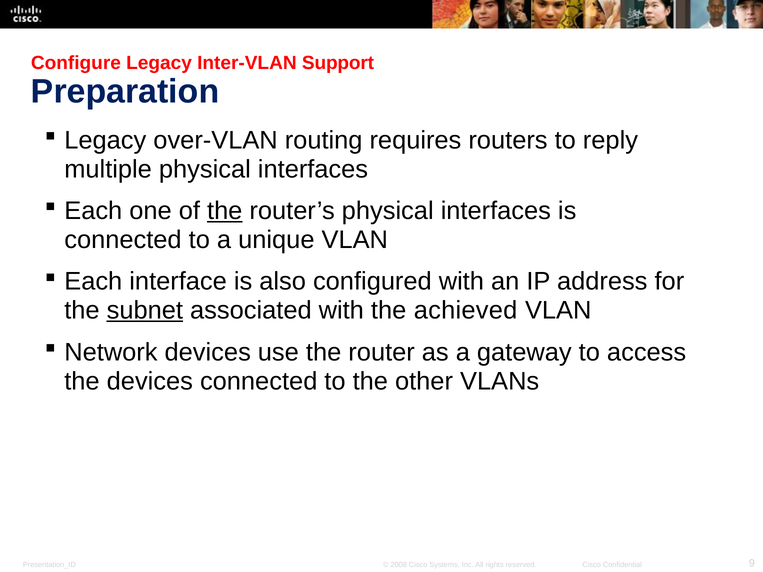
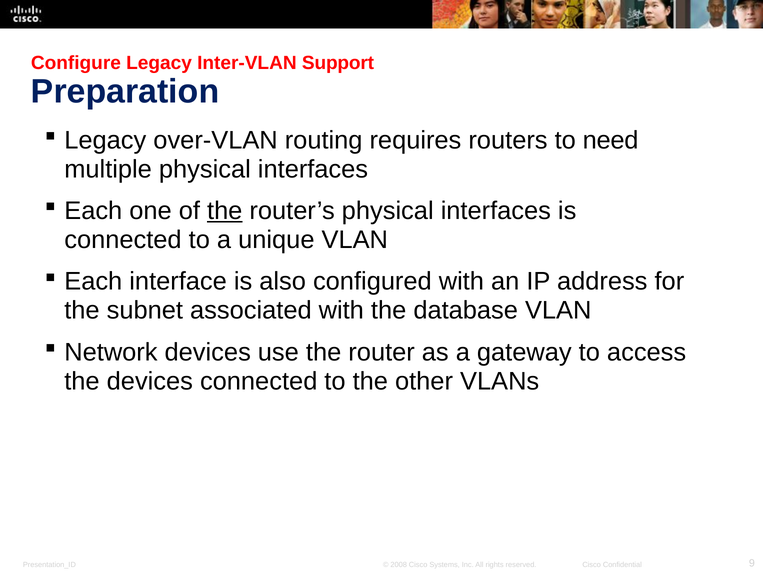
reply: reply -> need
subnet underline: present -> none
achieved: achieved -> database
